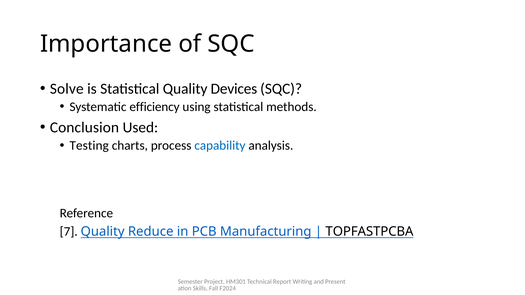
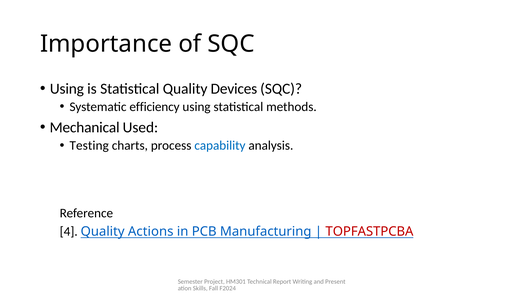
Solve at (67, 89): Solve -> Using
Conclusion: Conclusion -> Mechanical
7: 7 -> 4
Reduce: Reduce -> Actions
TOPFASTPCBA colour: black -> red
